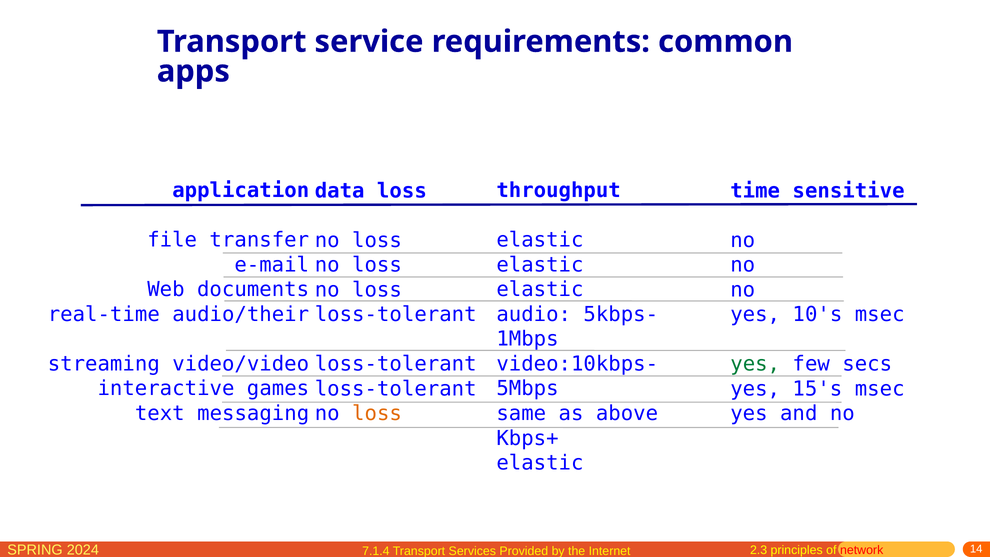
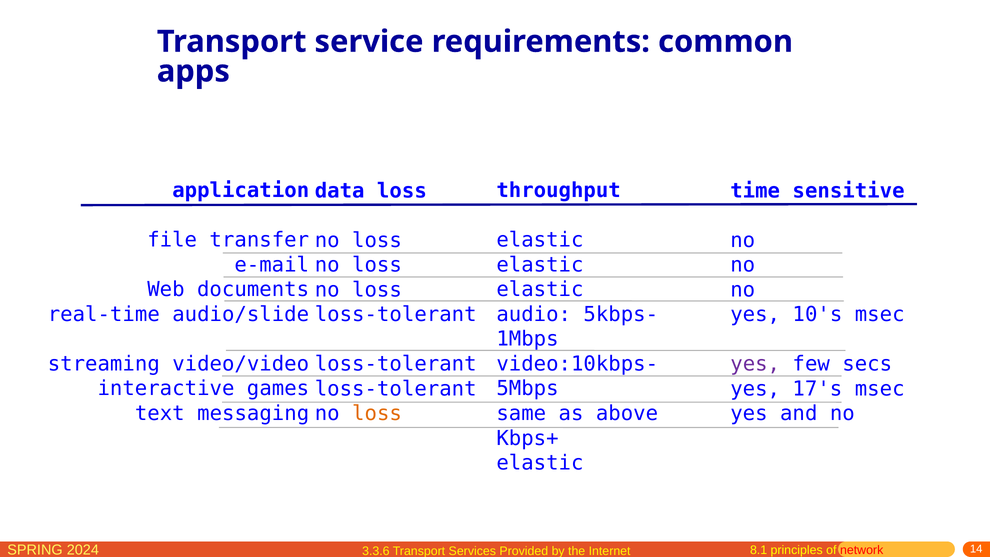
audio/their: audio/their -> audio/slide
yes at (755, 364) colour: green -> purple
15's: 15's -> 17's
2.3: 2.3 -> 8.1
7.1.4: 7.1.4 -> 3.3.6
